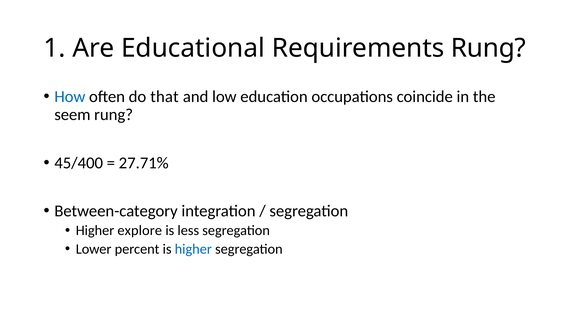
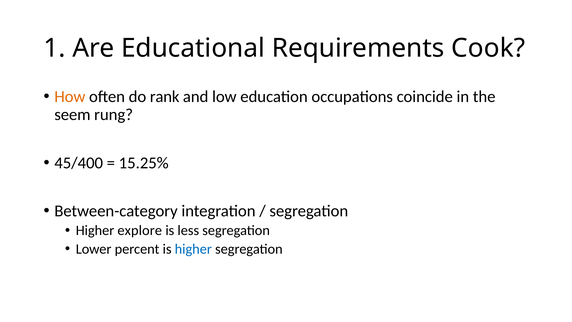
Requirements Rung: Rung -> Cook
How colour: blue -> orange
that: that -> rank
27.71%: 27.71% -> 15.25%
